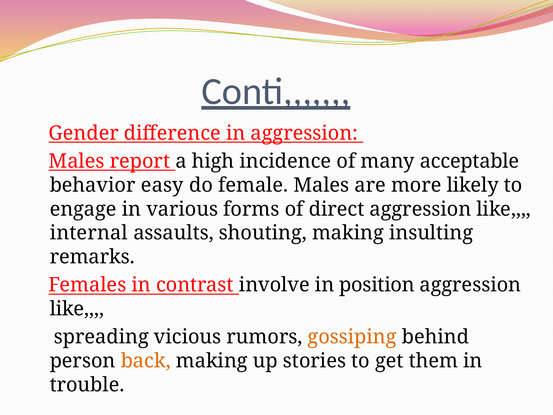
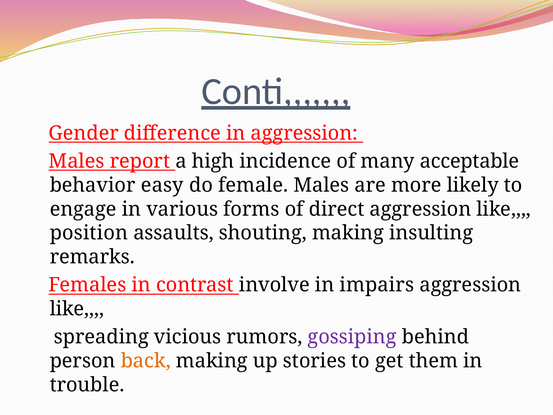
internal: internal -> position
position: position -> impairs
gossiping colour: orange -> purple
